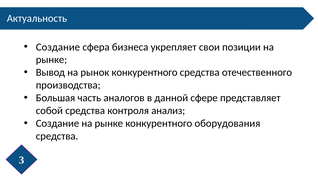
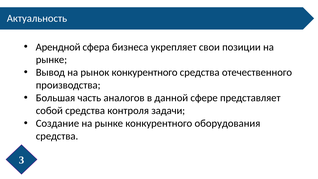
Создание at (58, 47): Создание -> Арендной
анализ: анализ -> задачи
